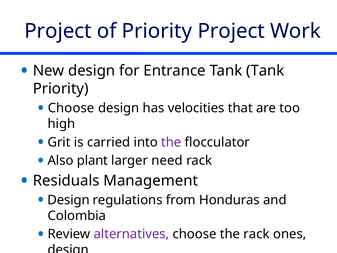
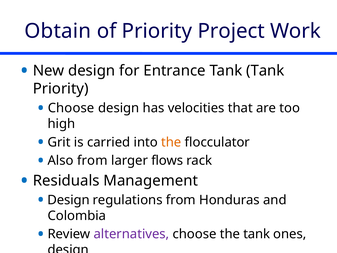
Project at (58, 31): Project -> Obtain
the at (171, 142) colour: purple -> orange
Also plant: plant -> from
need: need -> flows
the rack: rack -> tank
